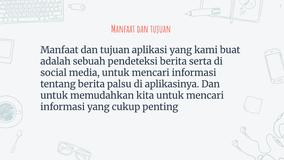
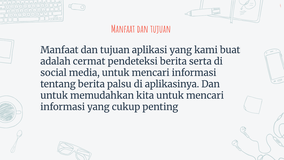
sebuah: sebuah -> cermat
